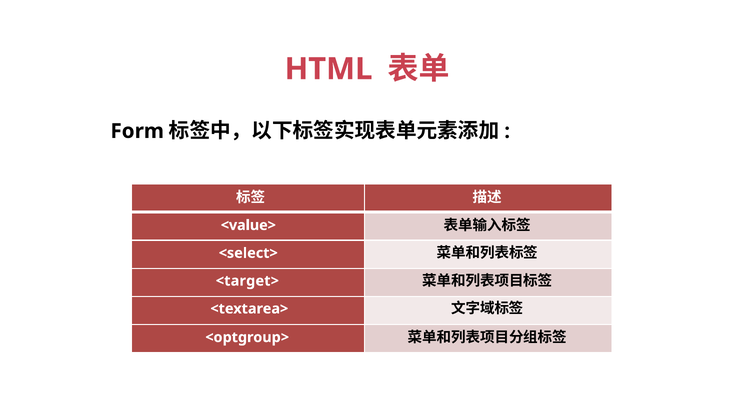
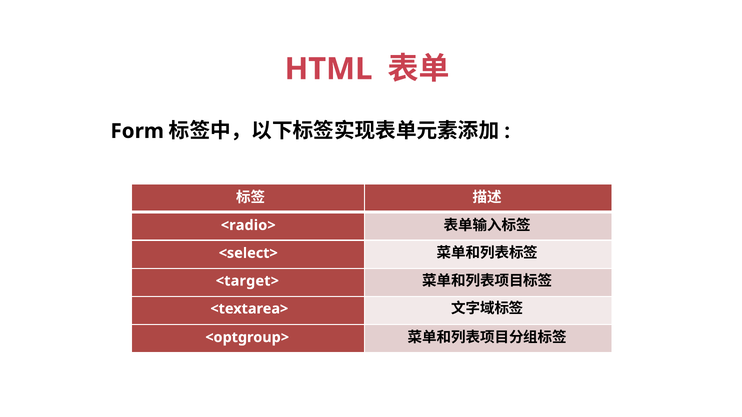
<value>: <value> -> <radio>
